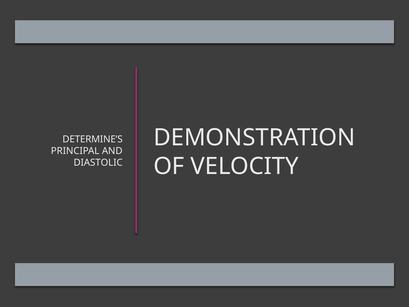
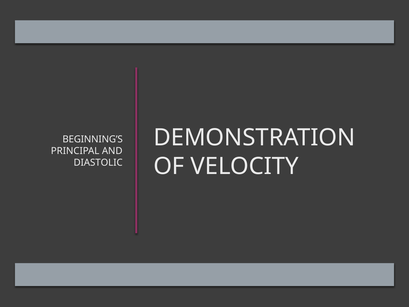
DETERMINE’S: DETERMINE’S -> BEGINNING’S
